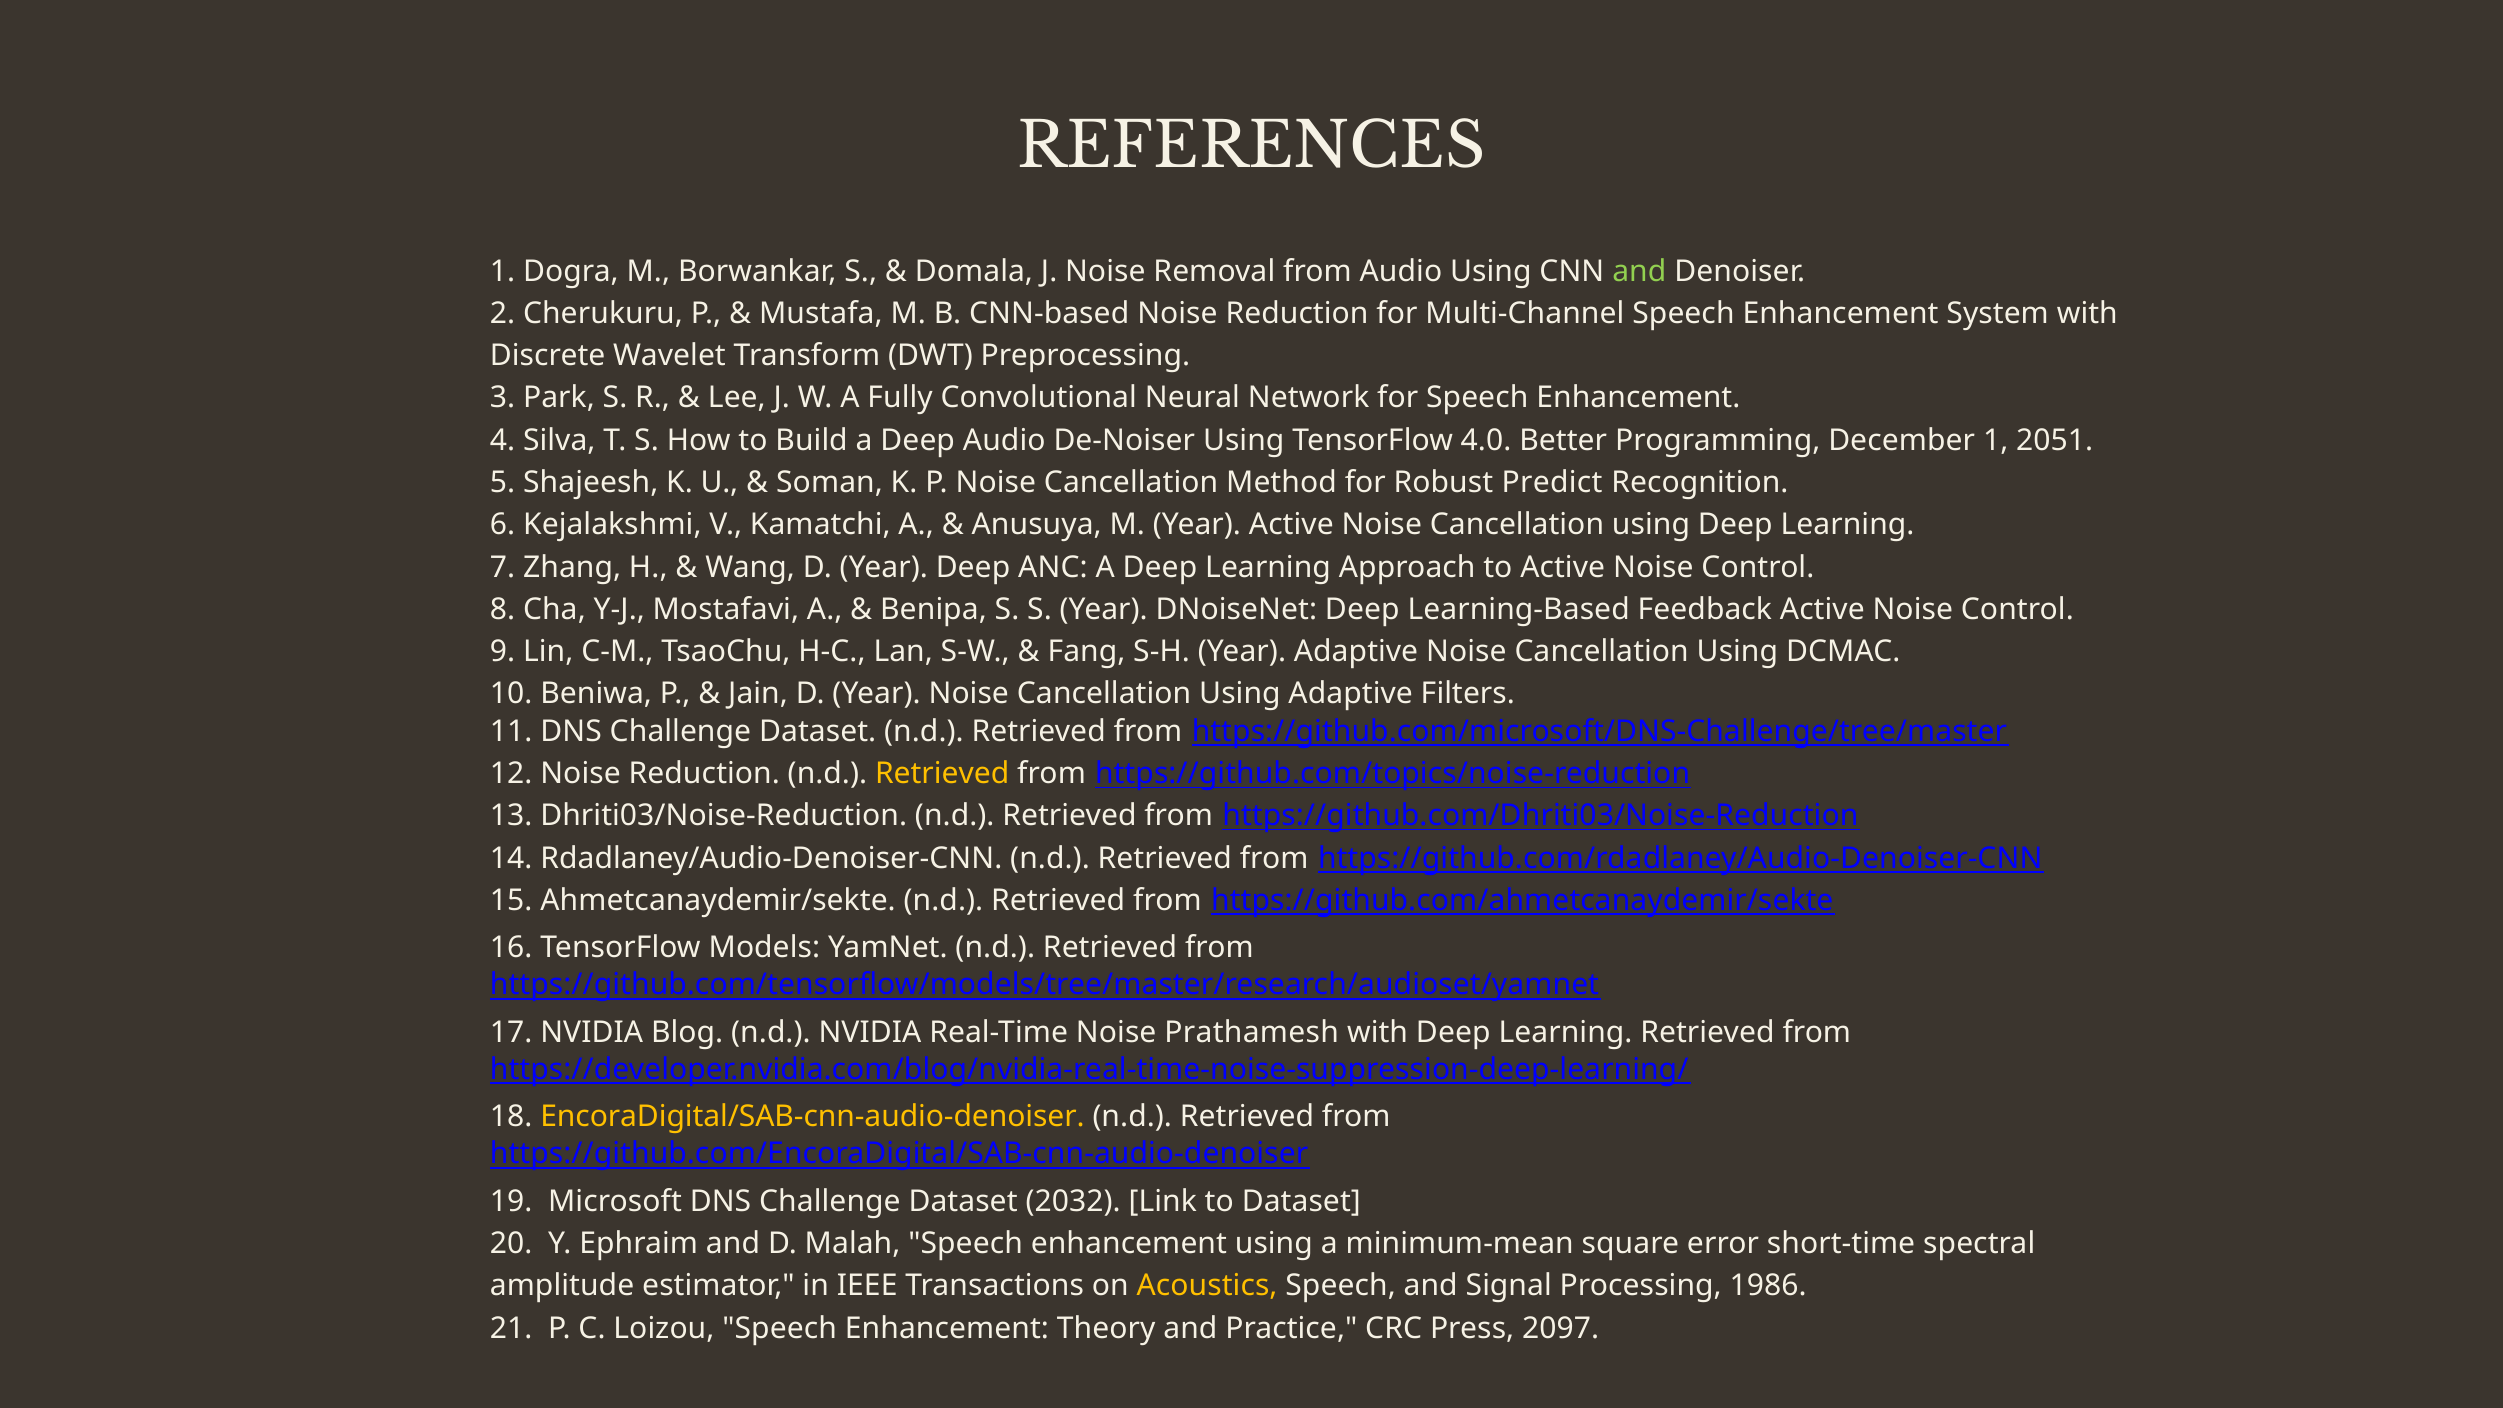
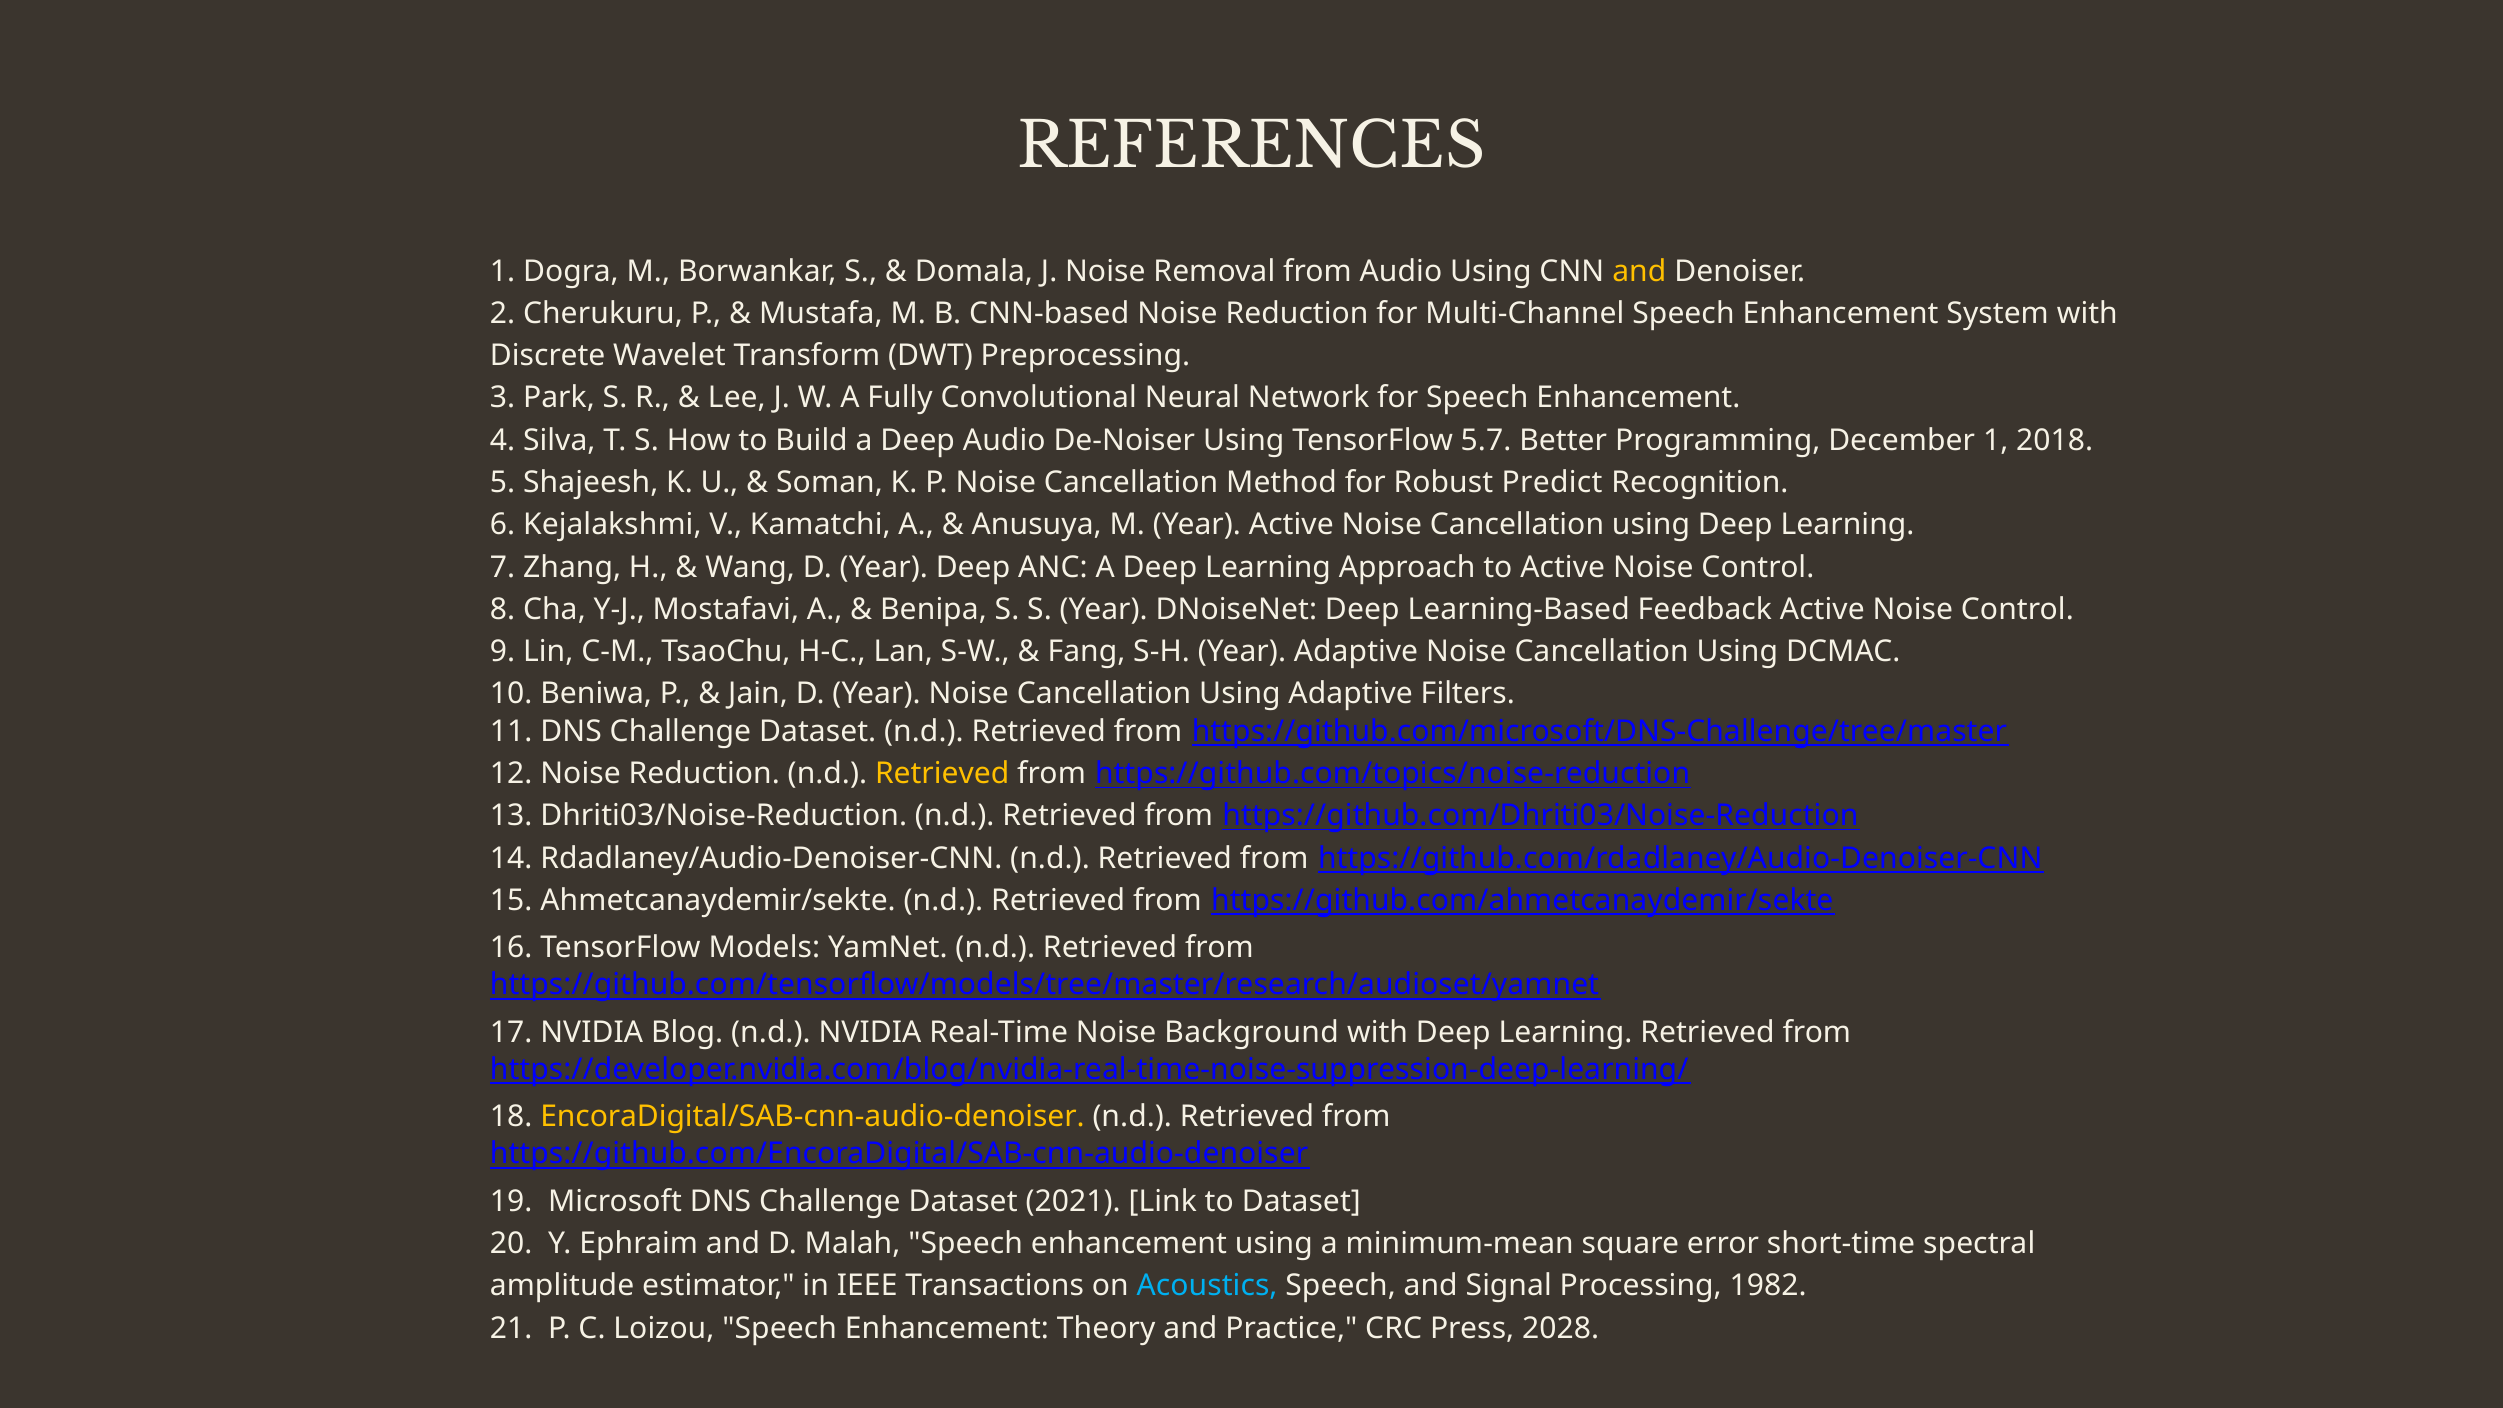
and at (1639, 271) colour: light green -> yellow
4.0: 4.0 -> 5.7
2051: 2051 -> 2018
Prathamesh: Prathamesh -> Background
2032: 2032 -> 2021
Acoustics colour: yellow -> light blue
1986: 1986 -> 1982
2097: 2097 -> 2028
